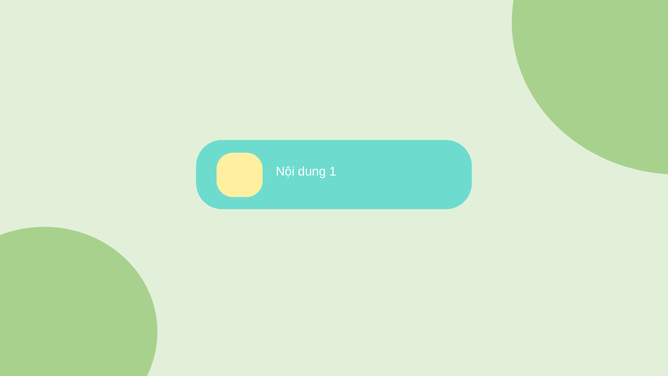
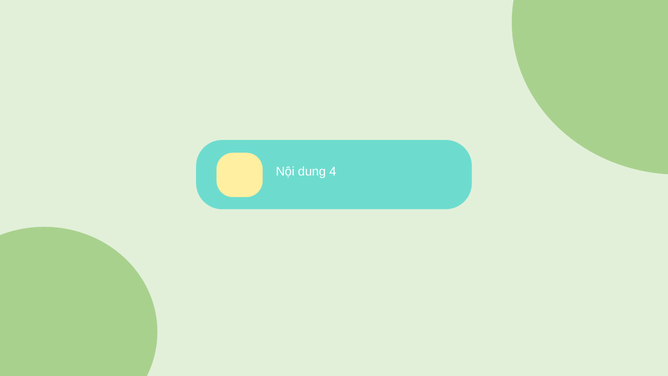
1: 1 -> 4
